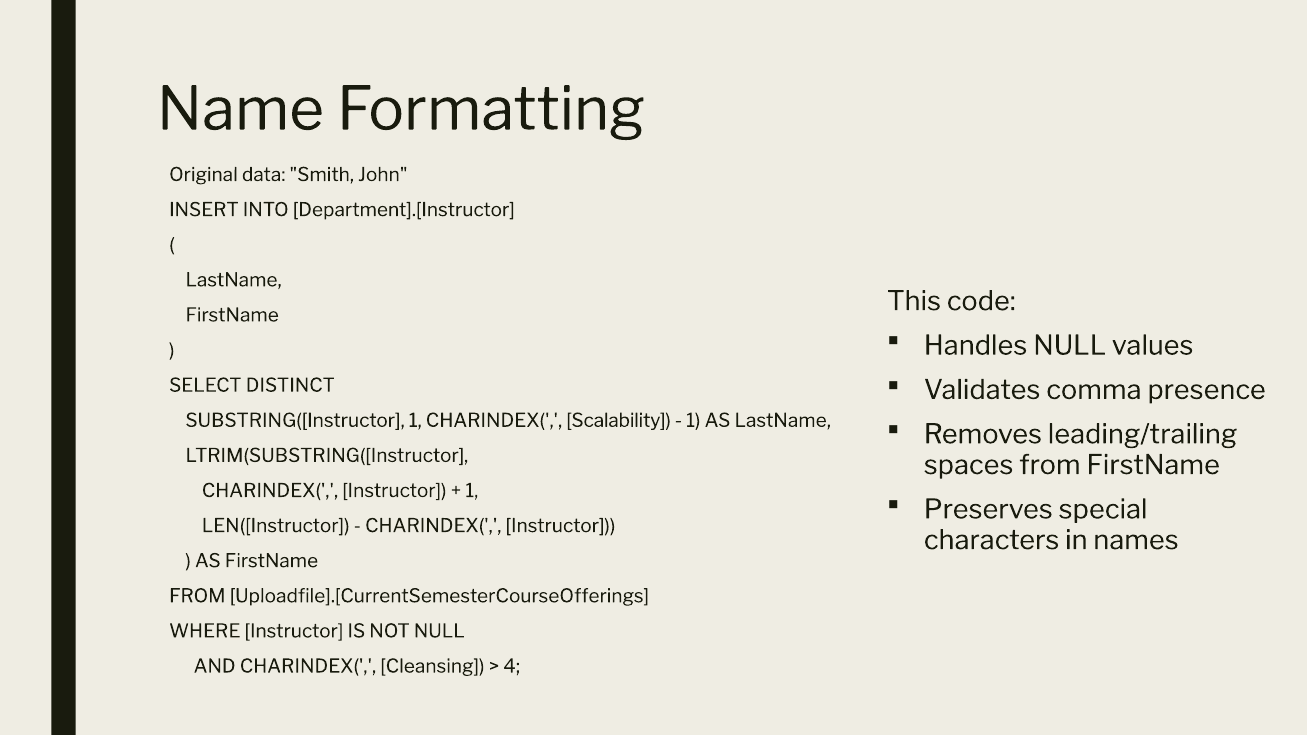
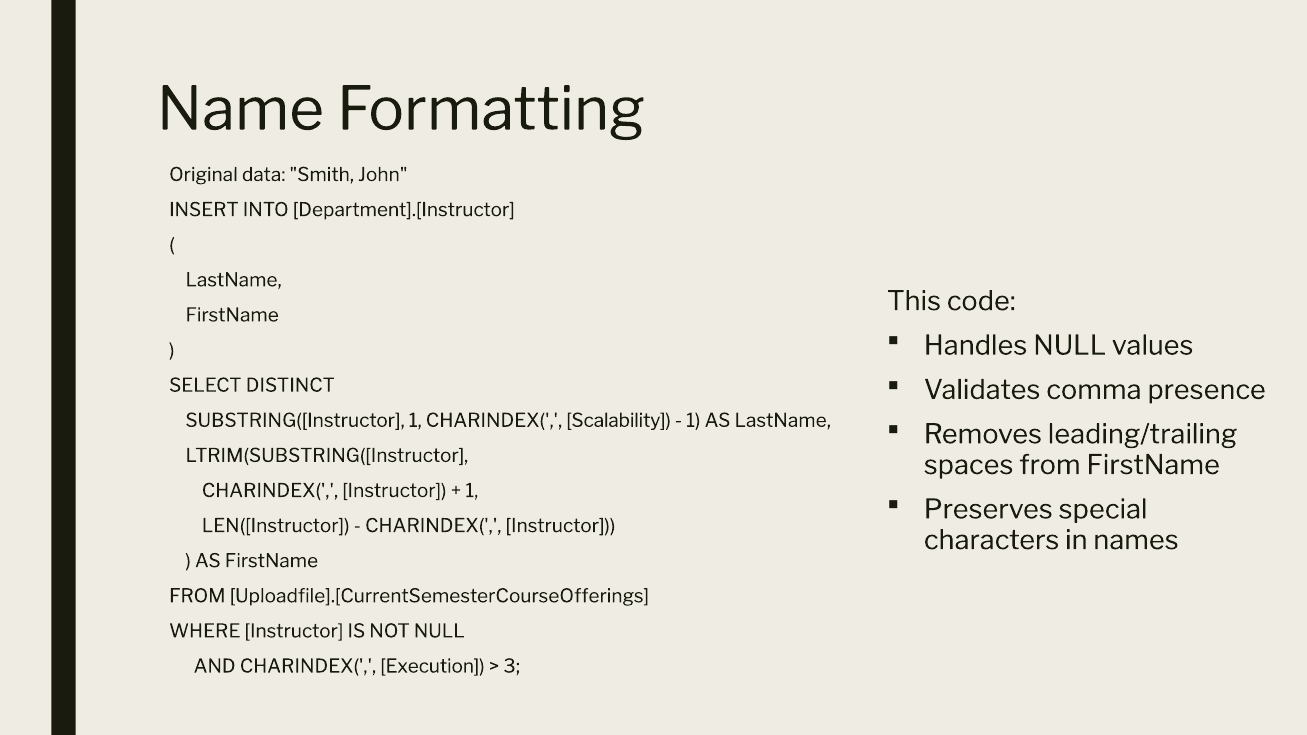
Cleansing: Cleansing -> Execution
4: 4 -> 3
